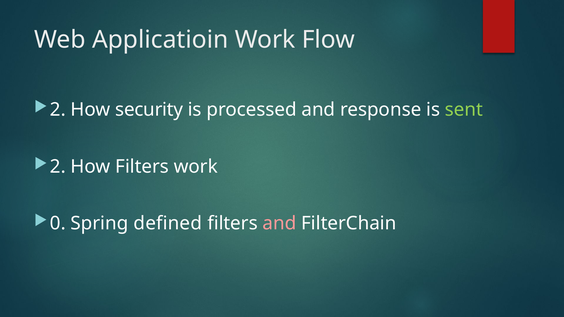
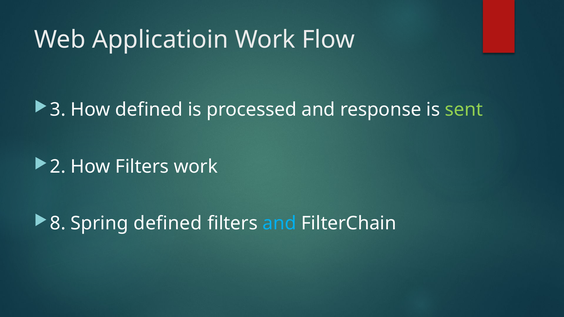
2 at (58, 110): 2 -> 3
How security: security -> defined
0: 0 -> 8
and at (279, 224) colour: pink -> light blue
